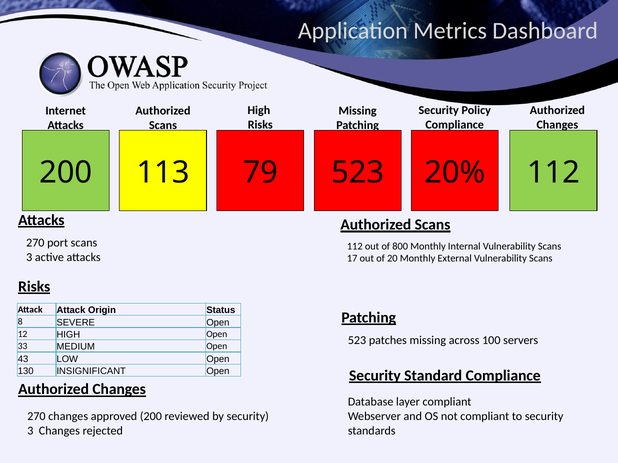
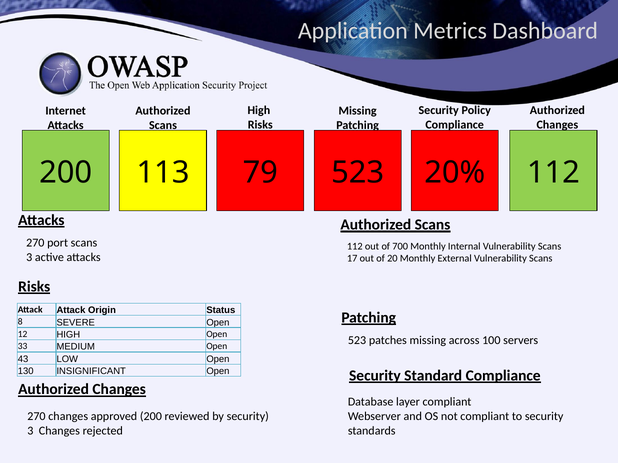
800: 800 -> 700
